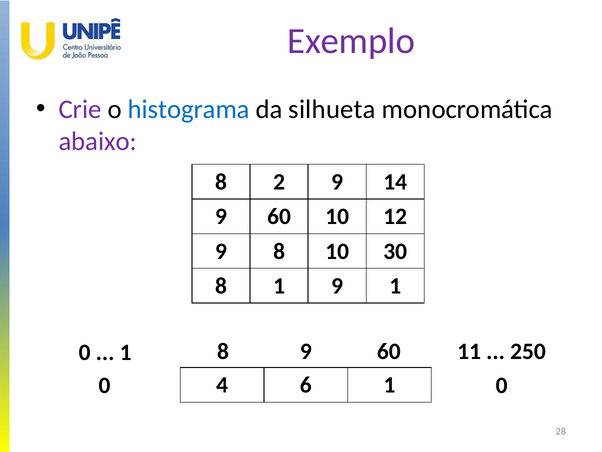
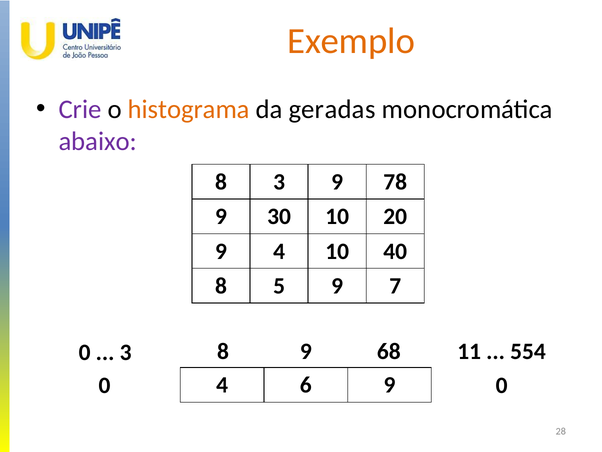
Exemplo colour: purple -> orange
histograma colour: blue -> orange
silhueta: silhueta -> geradas
8 2: 2 -> 3
14: 14 -> 78
60 at (279, 216): 60 -> 30
12: 12 -> 20
9 8: 8 -> 4
30: 30 -> 40
8 1: 1 -> 5
9 1: 1 -> 7
8 9 60: 60 -> 68
1 at (126, 352): 1 -> 3
250: 250 -> 554
6 1: 1 -> 9
